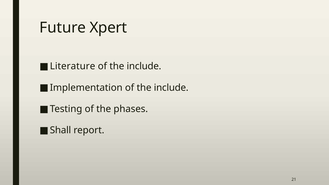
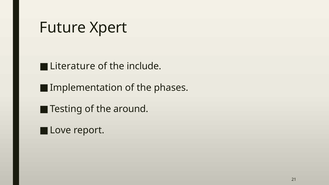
Implementation of the include: include -> phases
phases: phases -> around
Shall: Shall -> Love
